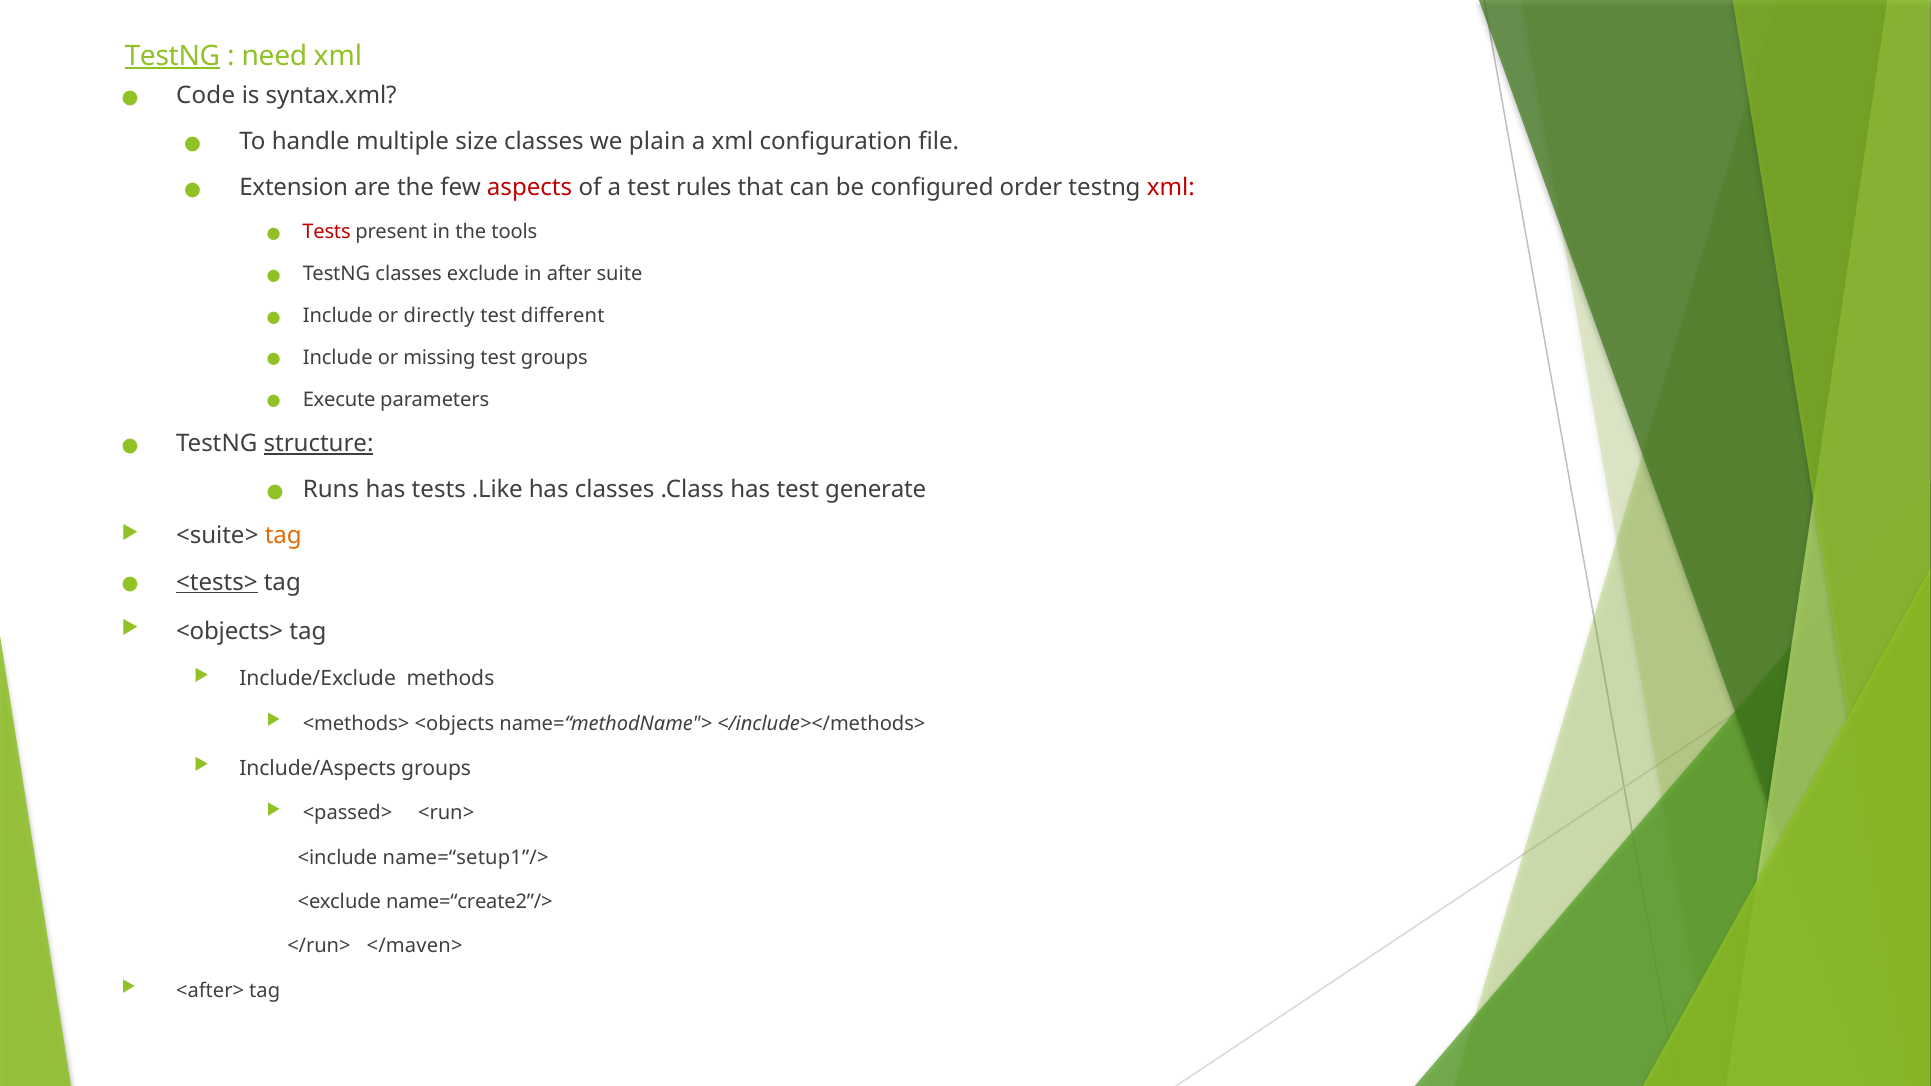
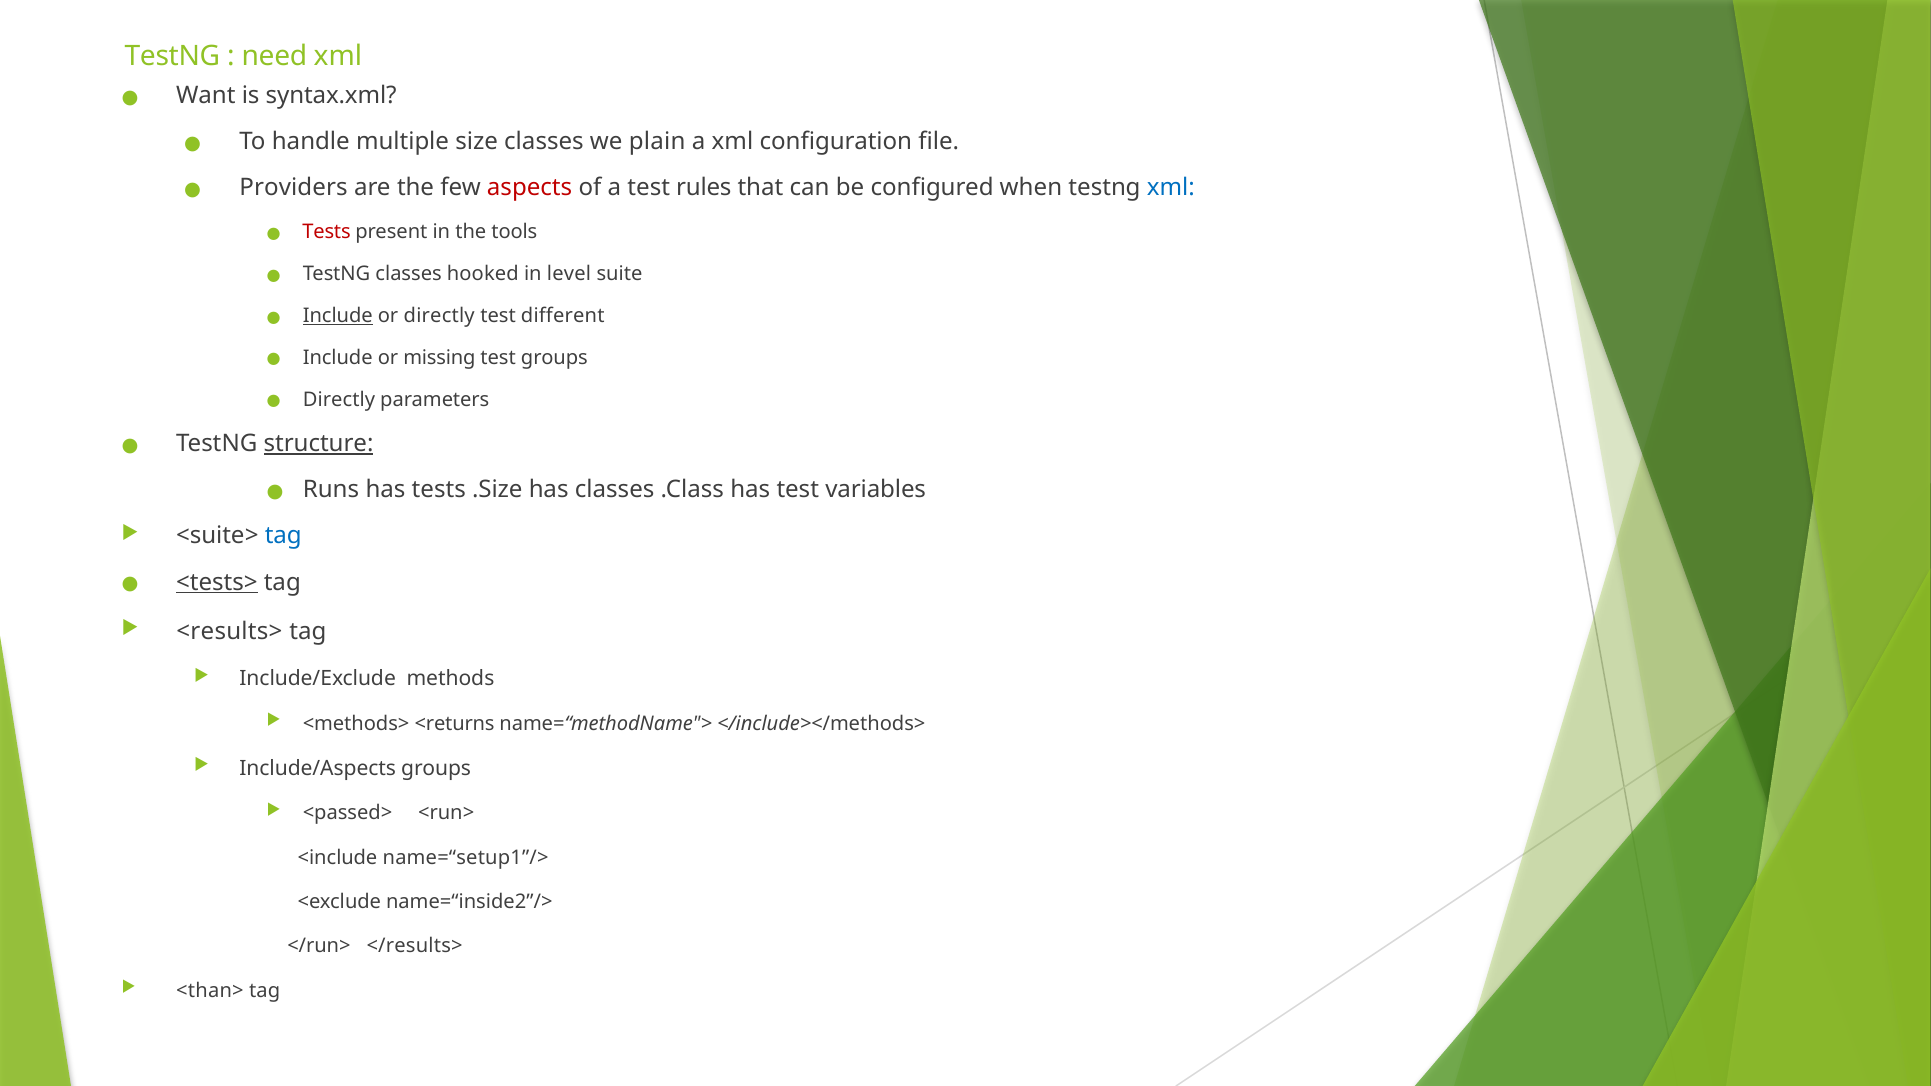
TestNG at (172, 56) underline: present -> none
Code: Code -> Want
Extension: Extension -> Providers
order: order -> when
xml at (1171, 188) colour: red -> blue
exclude: exclude -> hooked
after: after -> level
Include at (338, 316) underline: none -> present
Execute at (339, 400): Execute -> Directly
.Like: .Like -> .Size
generate: generate -> variables
tag at (283, 536) colour: orange -> blue
<objects>: <objects> -> <results>
<objects: <objects -> <returns
name=“create2”/>: name=“create2”/> -> name=“inside2”/>
</maven>: </maven> -> </results>
<after>: <after> -> <than>
